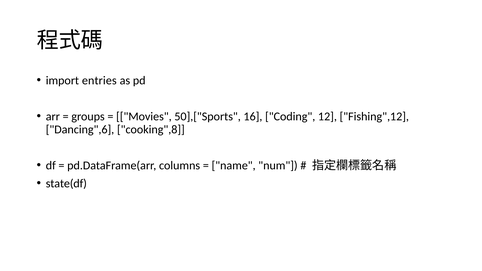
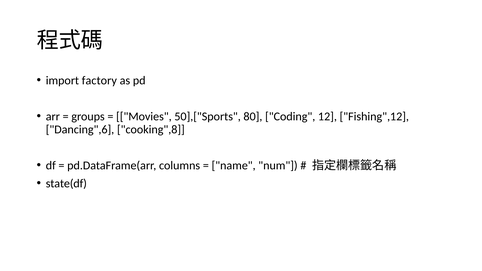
entries: entries -> factory
16: 16 -> 80
